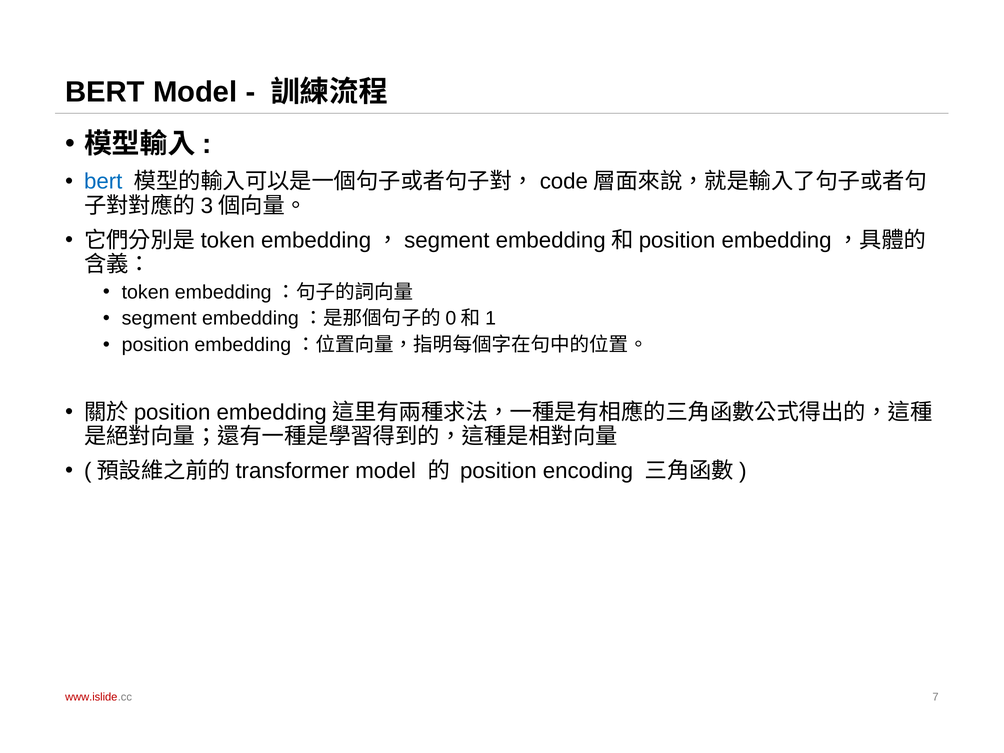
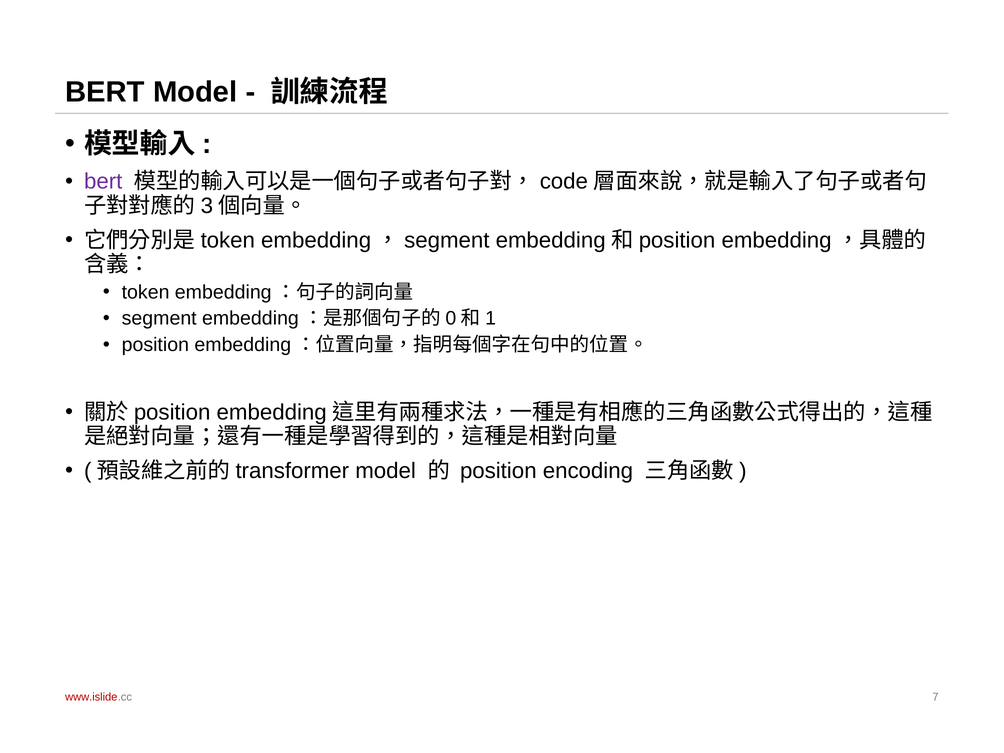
bert at (103, 182) colour: blue -> purple
